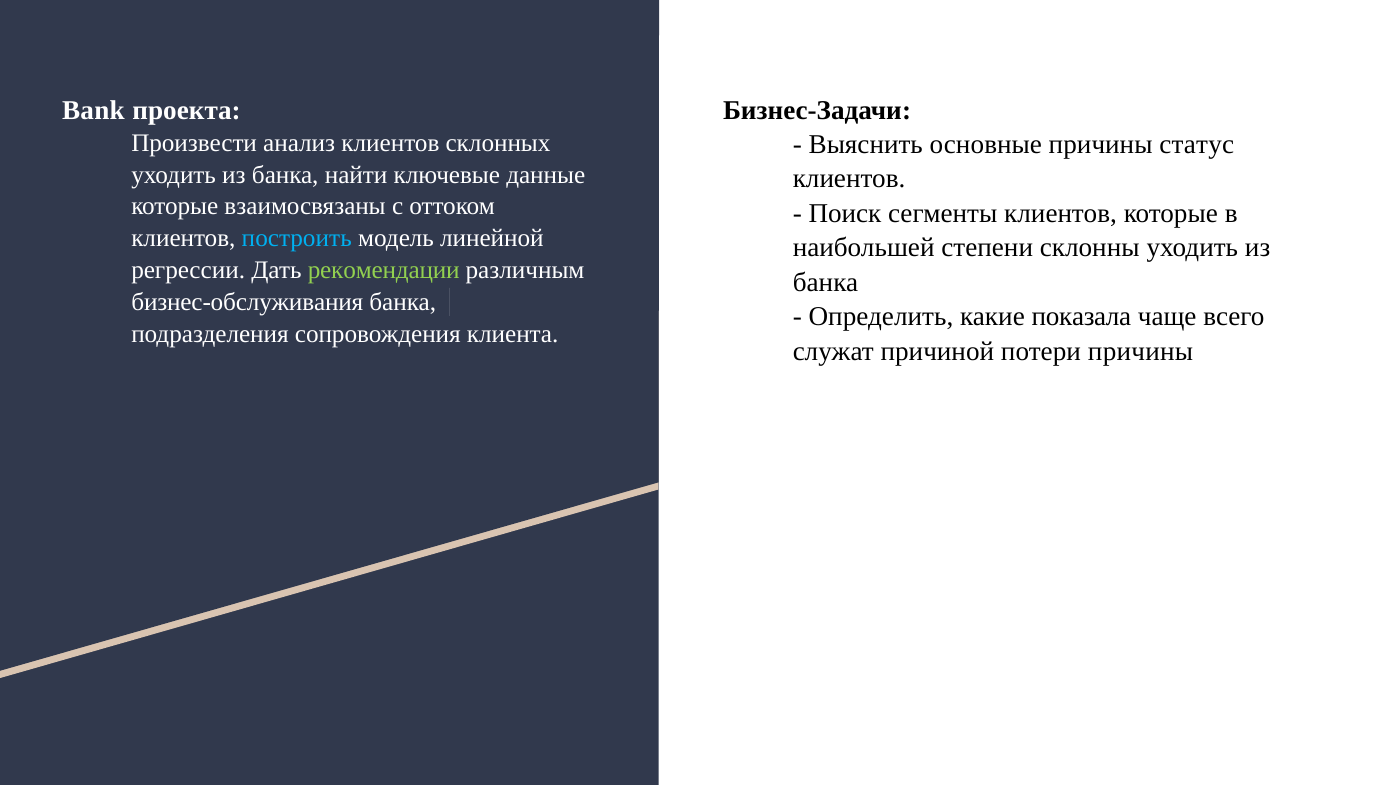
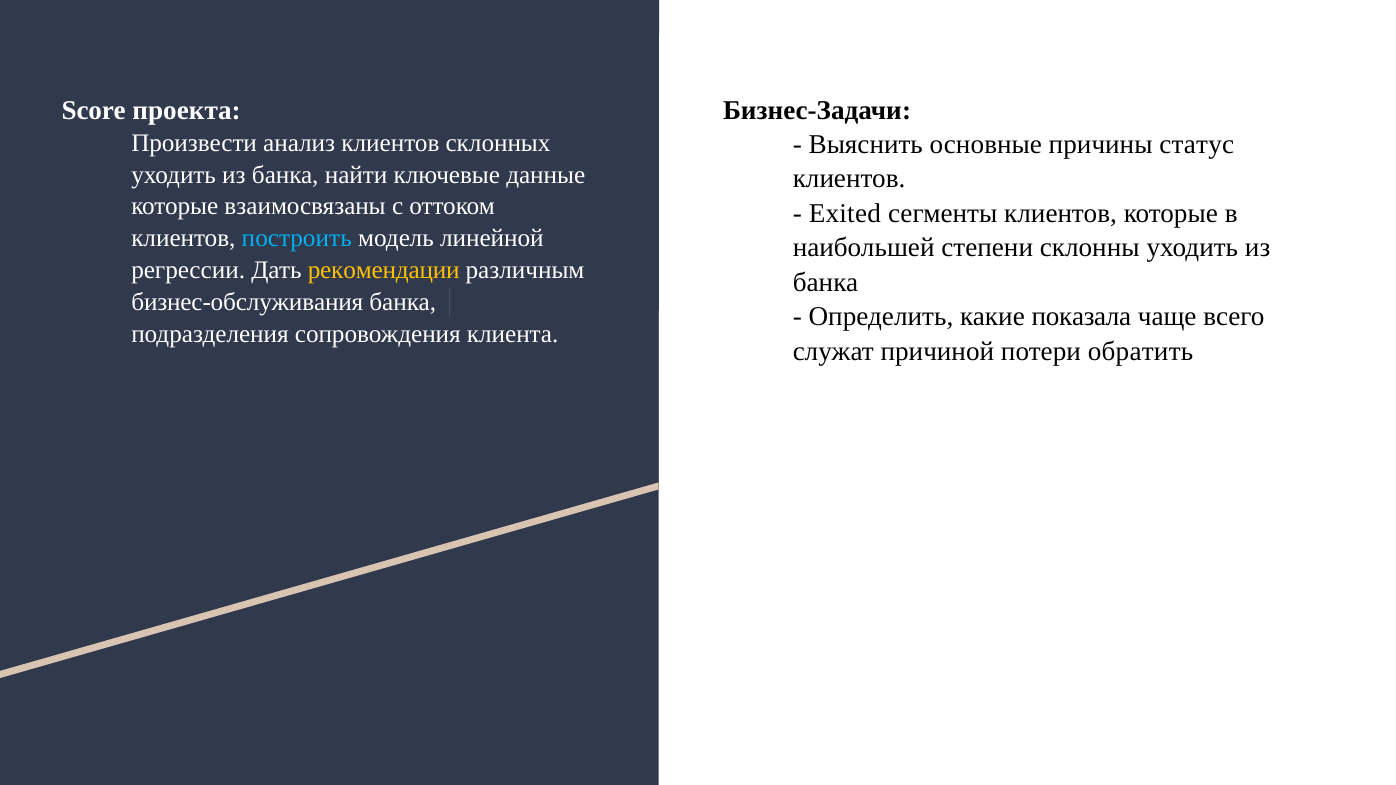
Bank: Bank -> Score
Поиск: Поиск -> Exited
рекомендации colour: light green -> yellow
потери причины: причины -> обратить
